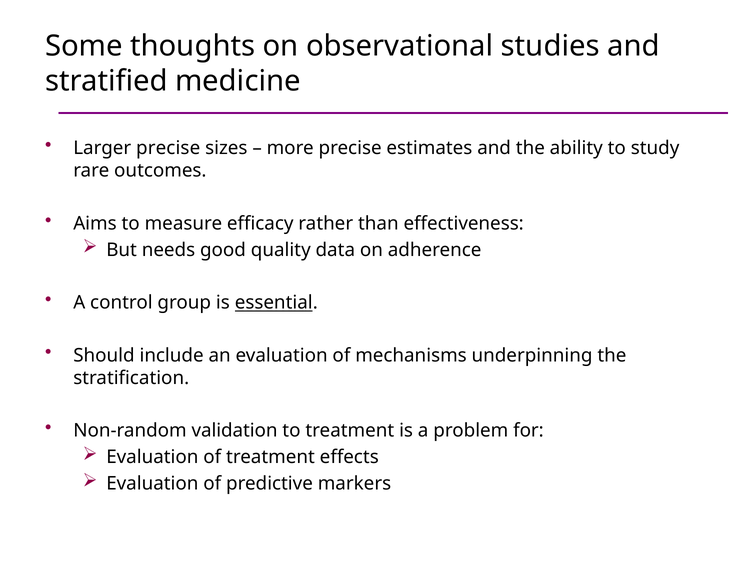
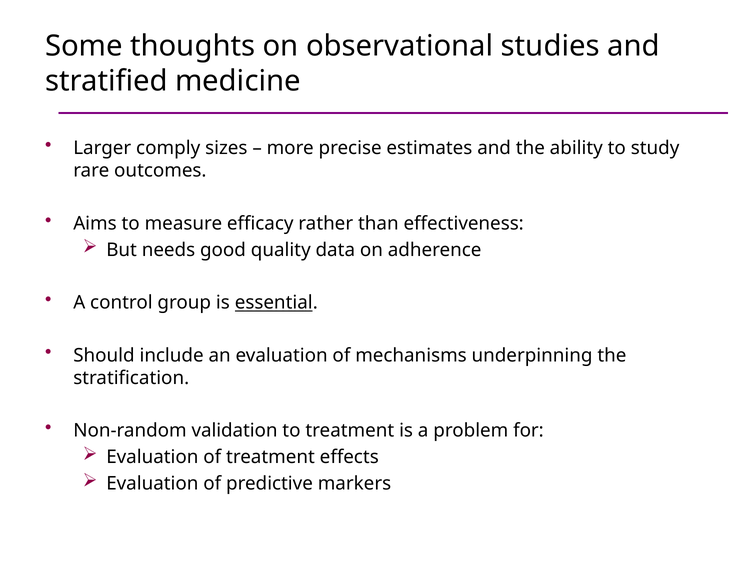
Larger precise: precise -> comply
